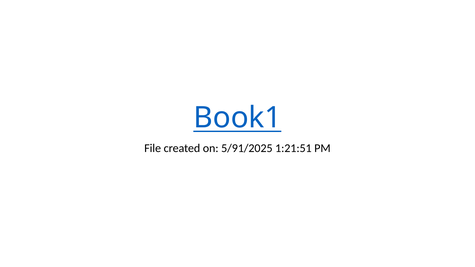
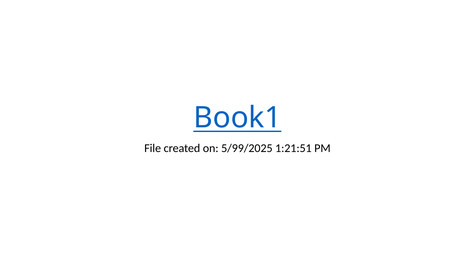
5/91/2025: 5/91/2025 -> 5/99/2025
